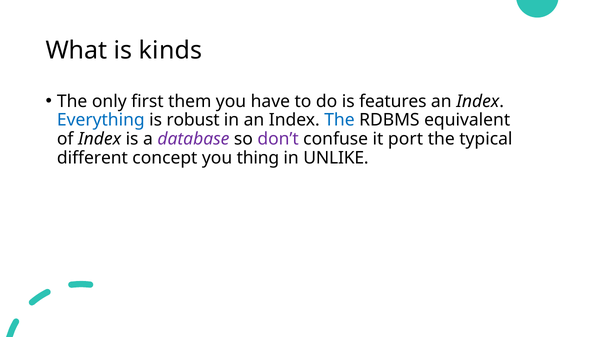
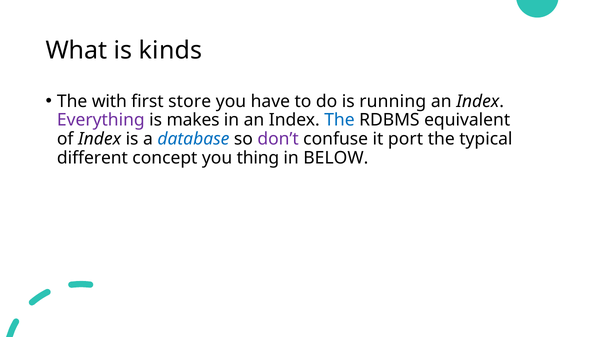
only: only -> with
them: them -> store
features: features -> running
Everything colour: blue -> purple
robust: robust -> makes
database colour: purple -> blue
UNLIKE: UNLIKE -> BELOW
